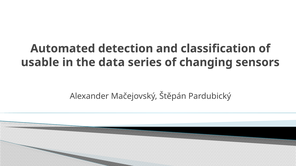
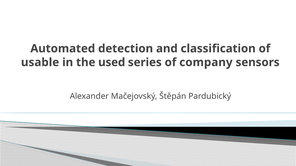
data: data -> used
changing: changing -> company
